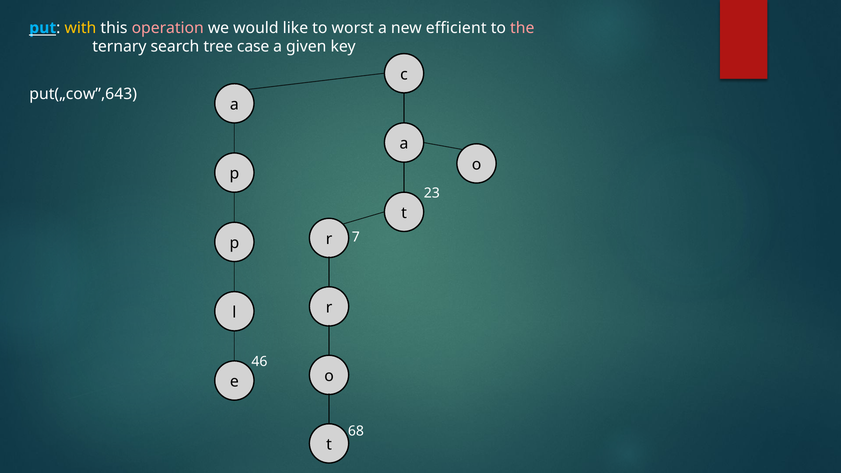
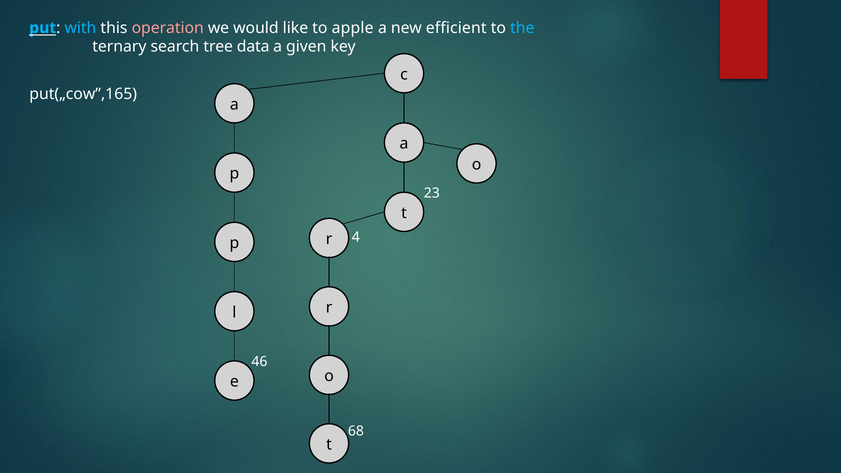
with colour: yellow -> light blue
worst: worst -> apple
the colour: pink -> light blue
case: case -> data
put(„cow”,643: put(„cow”,643 -> put(„cow”,165
7: 7 -> 4
